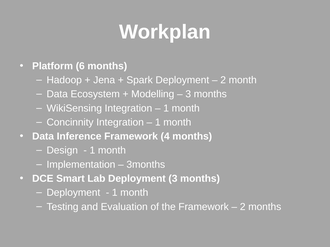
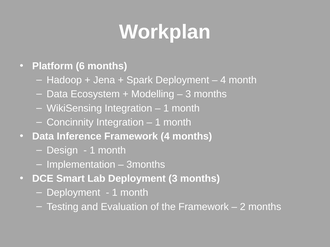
2 at (223, 80): 2 -> 4
